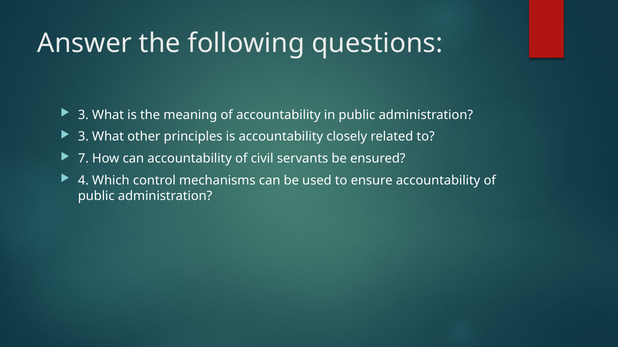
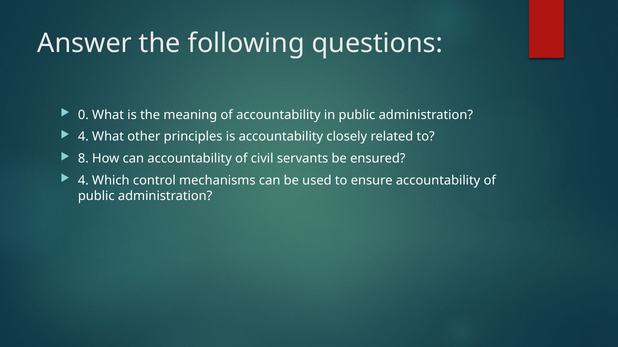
3 at (83, 115): 3 -> 0
3 at (83, 137): 3 -> 4
7: 7 -> 8
